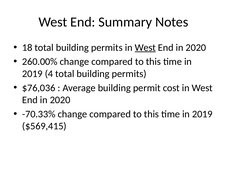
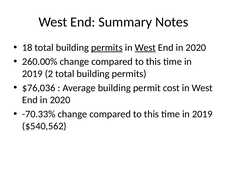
permits at (107, 48) underline: none -> present
4: 4 -> 2
$569,415: $569,415 -> $540,562
